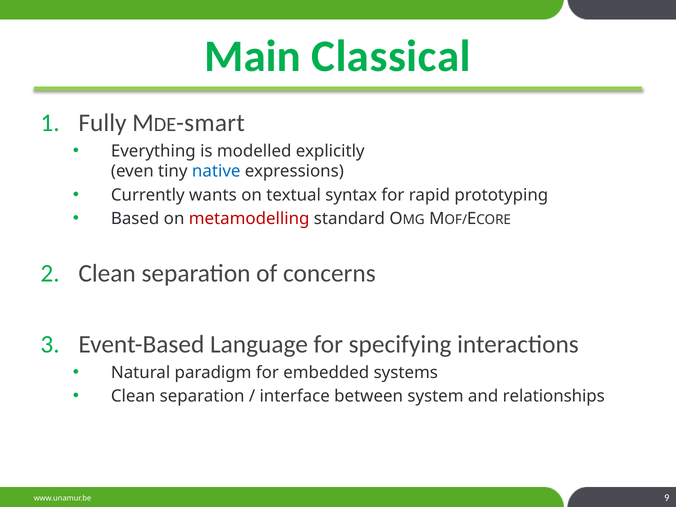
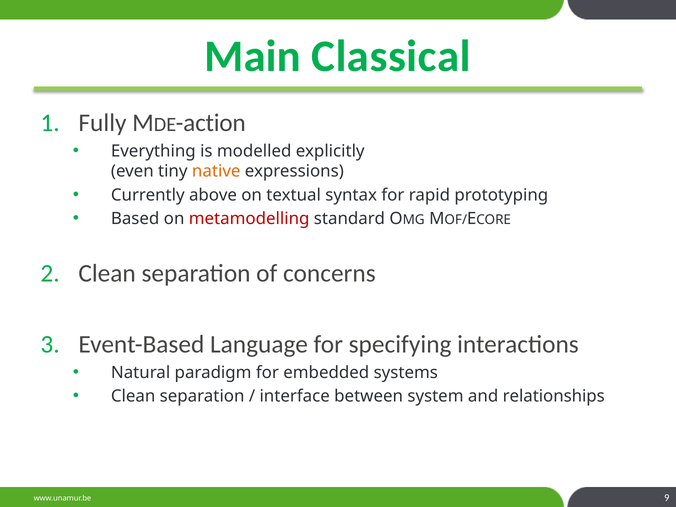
smart: smart -> action
native colour: blue -> orange
wants: wants -> above
